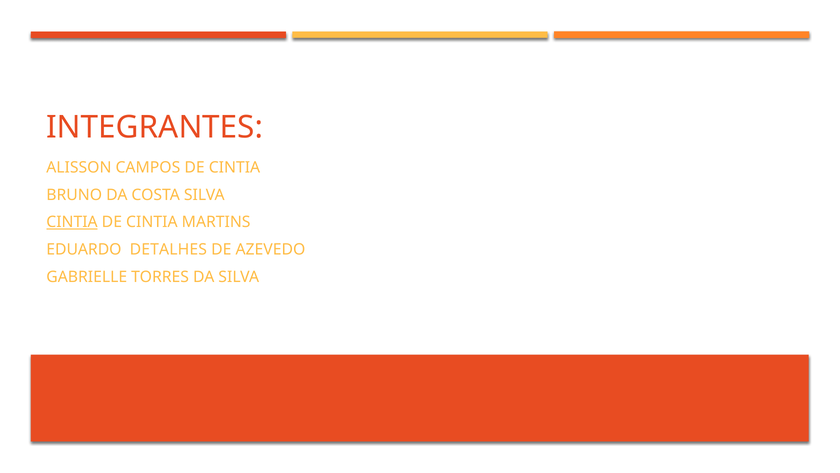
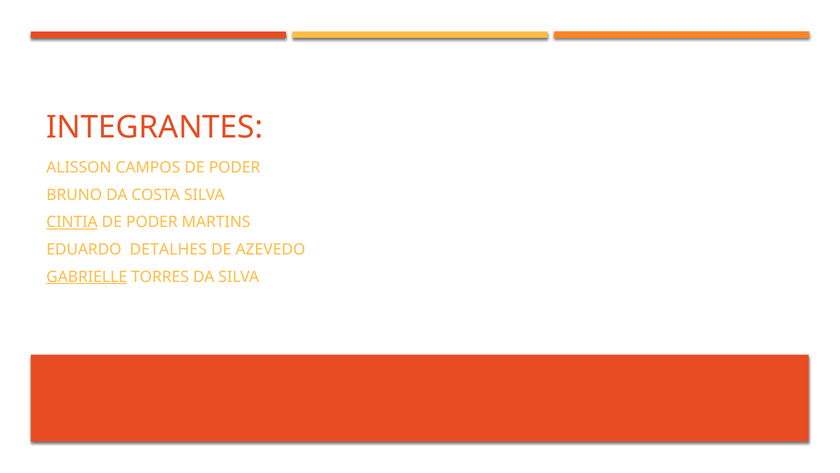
CAMPOS DE CINTIA: CINTIA -> PODER
CINTIA at (152, 222): CINTIA -> PODER
GABRIELLE underline: none -> present
